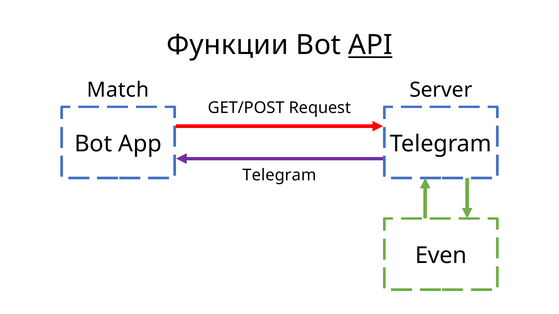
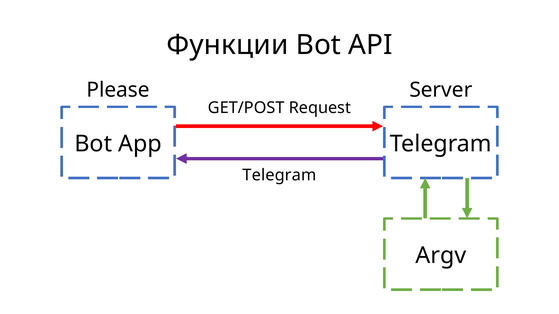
API underline: present -> none
Match: Match -> Please
Even: Even -> Argv
